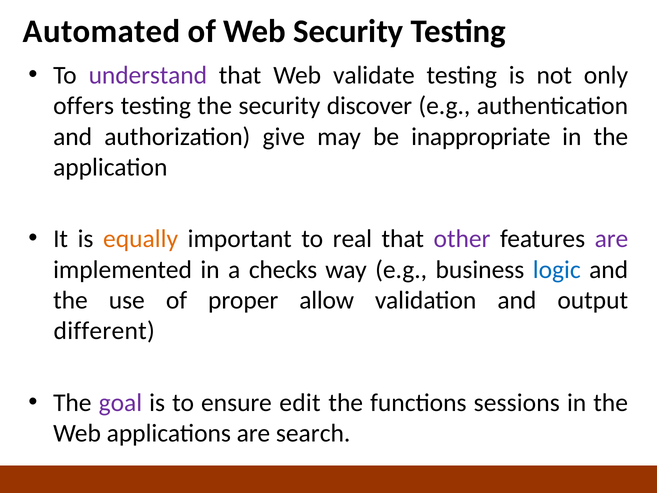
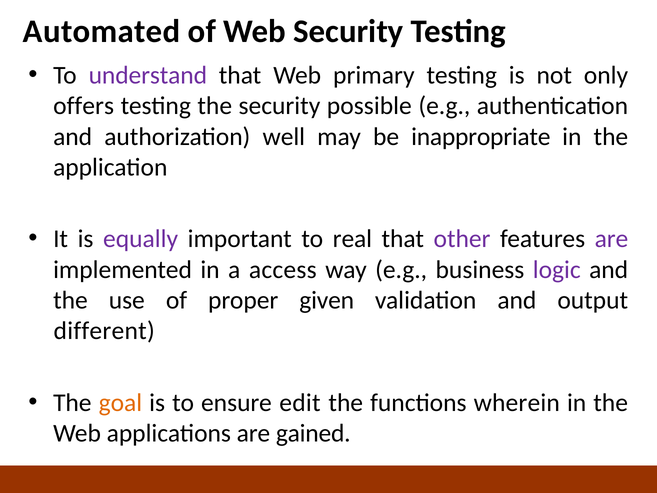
validate: validate -> primary
discover: discover -> possible
give: give -> well
equally colour: orange -> purple
checks: checks -> access
logic colour: blue -> purple
allow: allow -> given
goal colour: purple -> orange
sessions: sessions -> wherein
search: search -> gained
